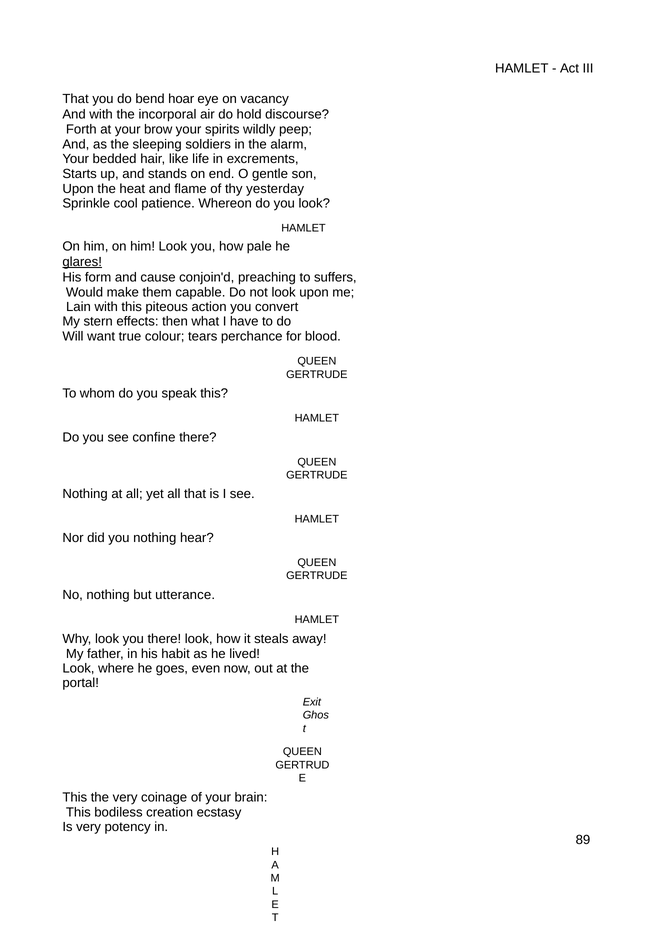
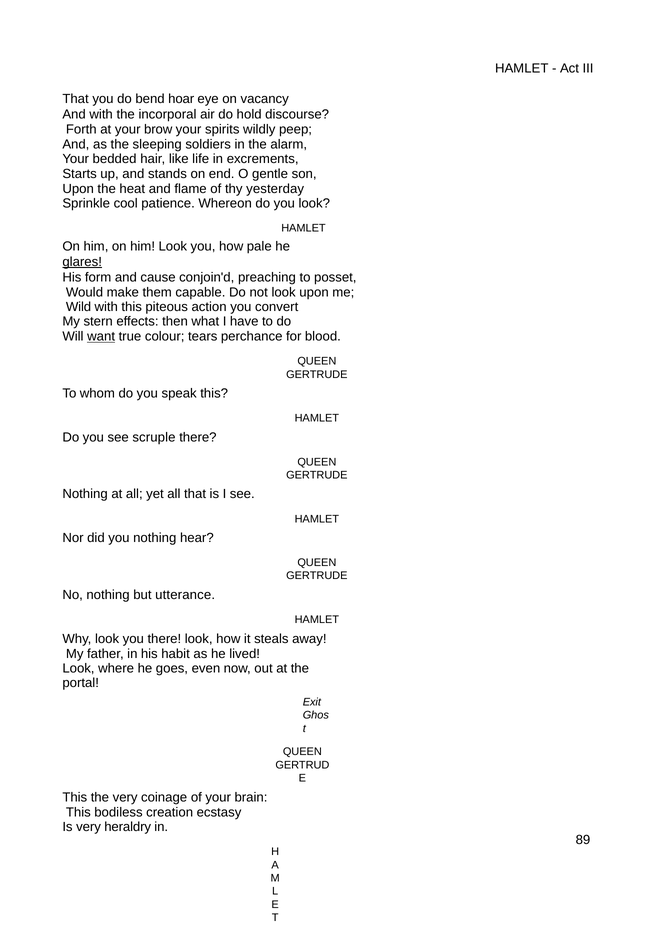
suffers: suffers -> posset
Lain: Lain -> Wild
want underline: none -> present
confine: confine -> scruple
potency: potency -> heraldry
